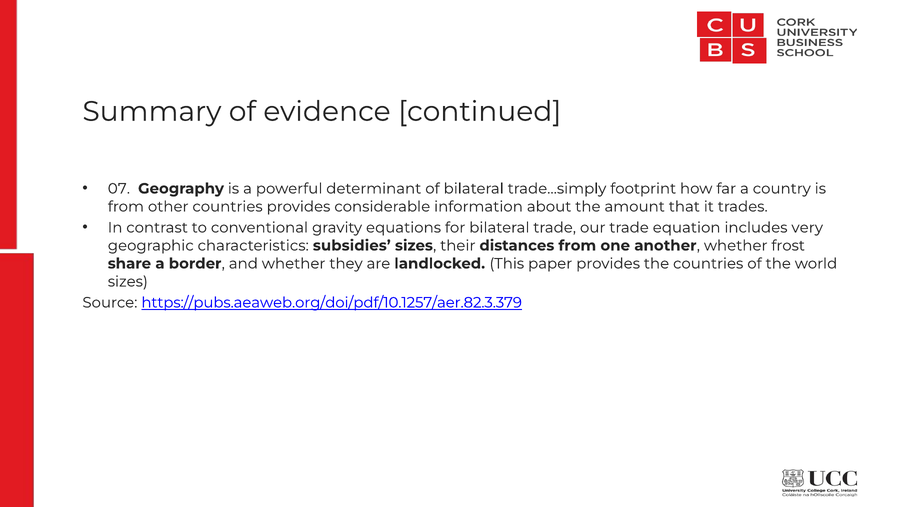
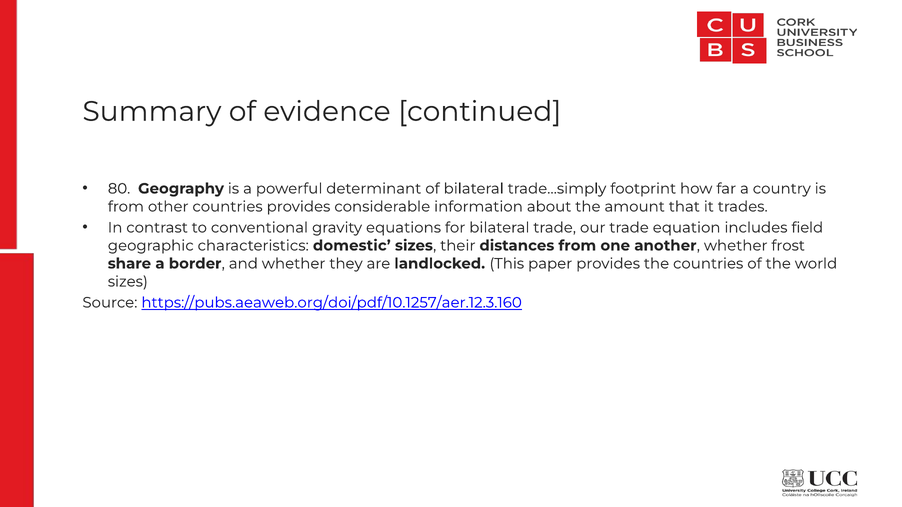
07: 07 -> 80
very: very -> field
subsidies: subsidies -> domestic
https://pubs.aeaweb.org/doi/pdf/10.1257/aer.82.3.379: https://pubs.aeaweb.org/doi/pdf/10.1257/aer.82.3.379 -> https://pubs.aeaweb.org/doi/pdf/10.1257/aer.12.3.160
